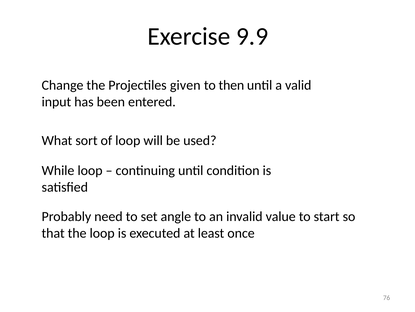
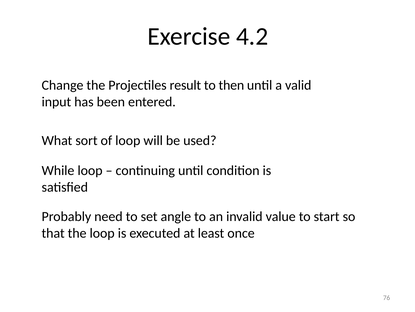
9.9: 9.9 -> 4.2
given: given -> result
